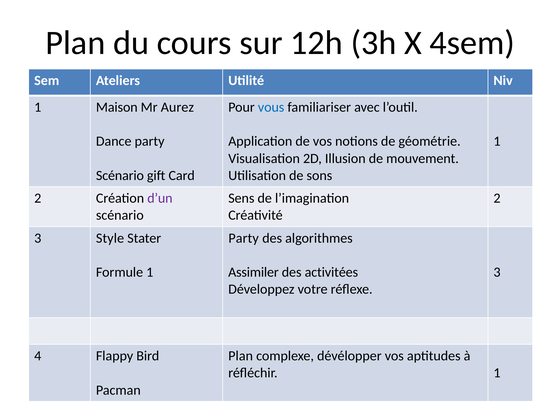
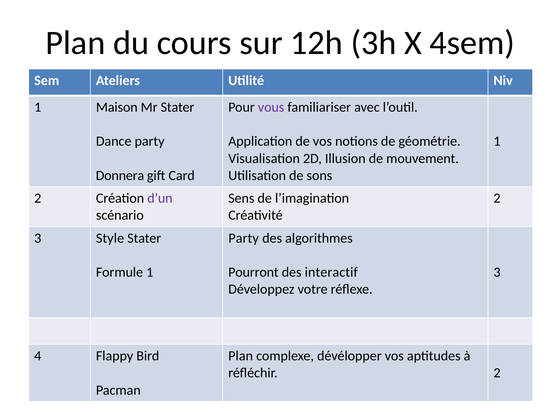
Mr Aurez: Aurez -> Stater
vous colour: blue -> purple
Scénario at (120, 176): Scénario -> Donnera
Assimiler: Assimiler -> Pourront
activitées: activitées -> interactif
réfléchir 1: 1 -> 2
